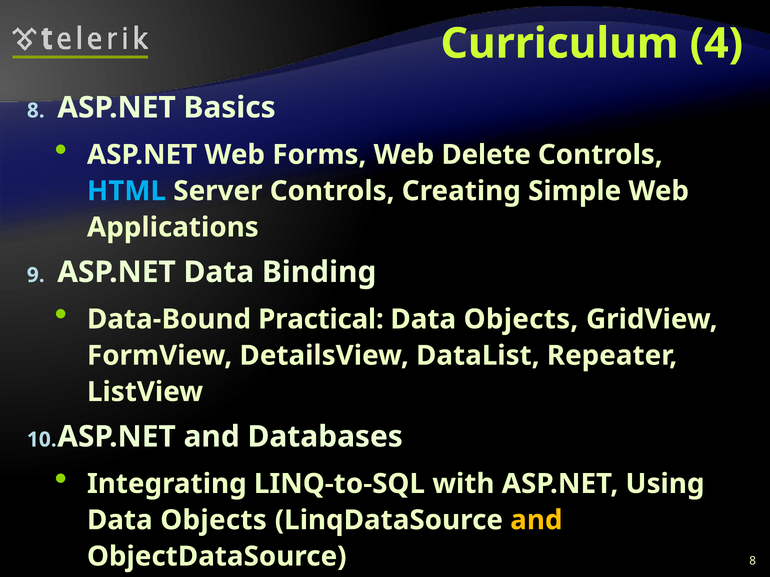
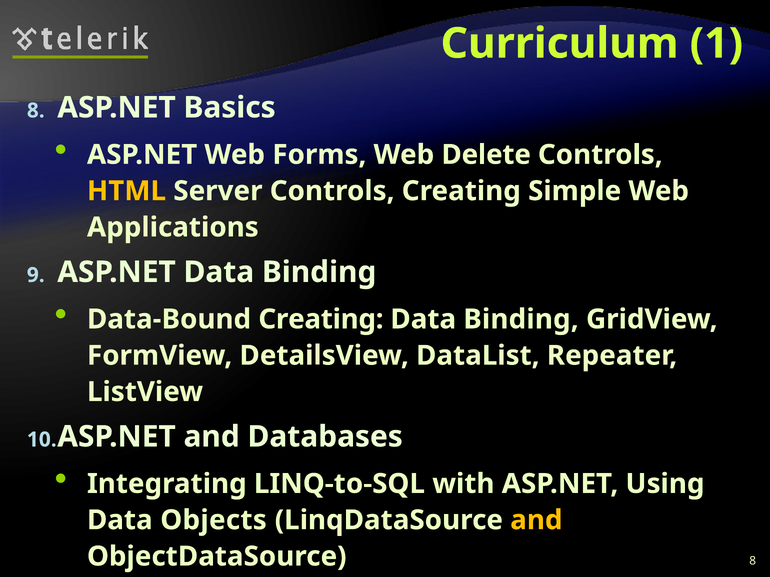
4: 4 -> 1
HTML colour: light blue -> yellow
Data-Bound Practical: Practical -> Creating
Objects at (521, 320): Objects -> Binding
